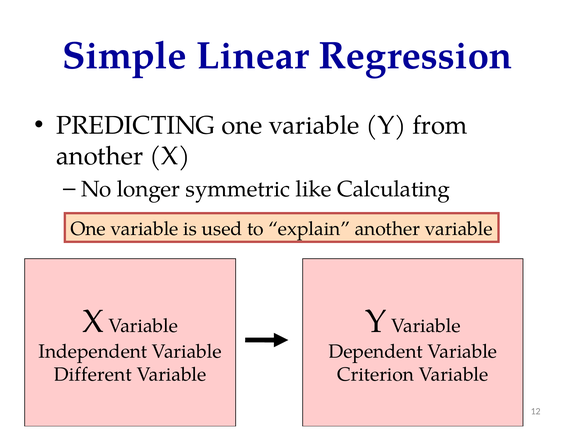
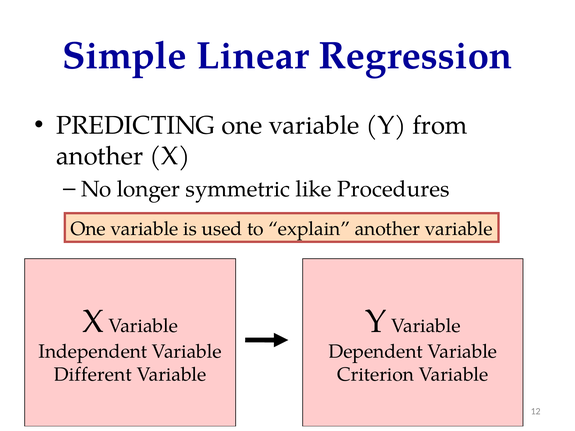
Calculating: Calculating -> Procedures
